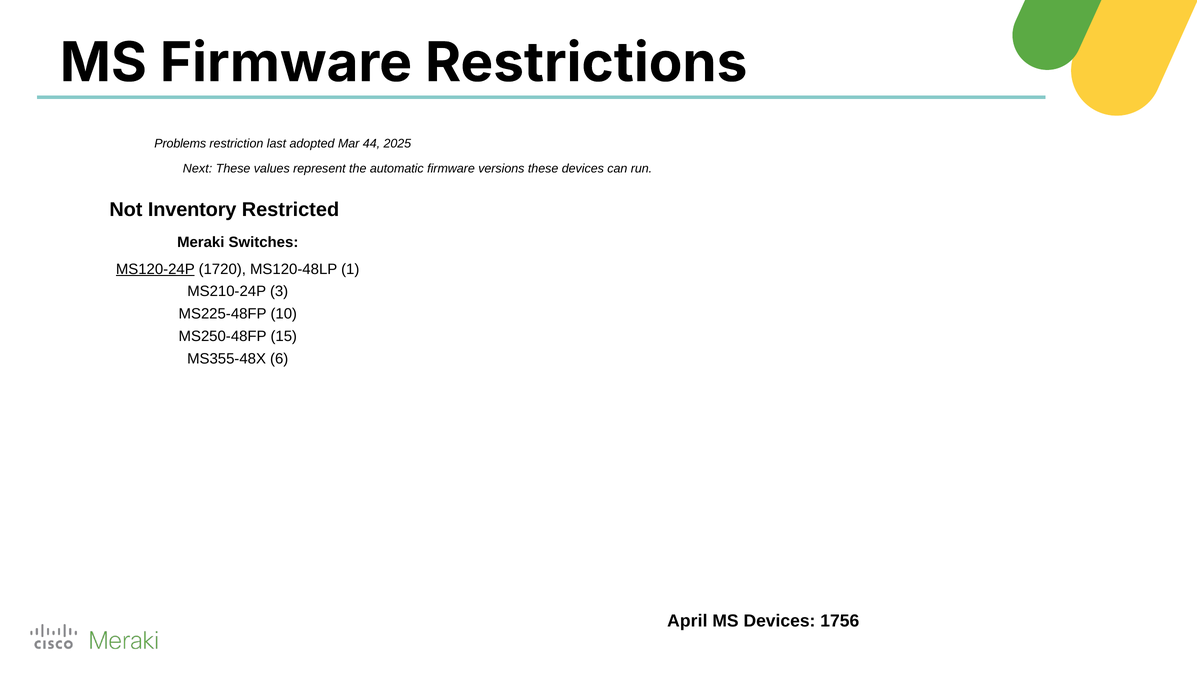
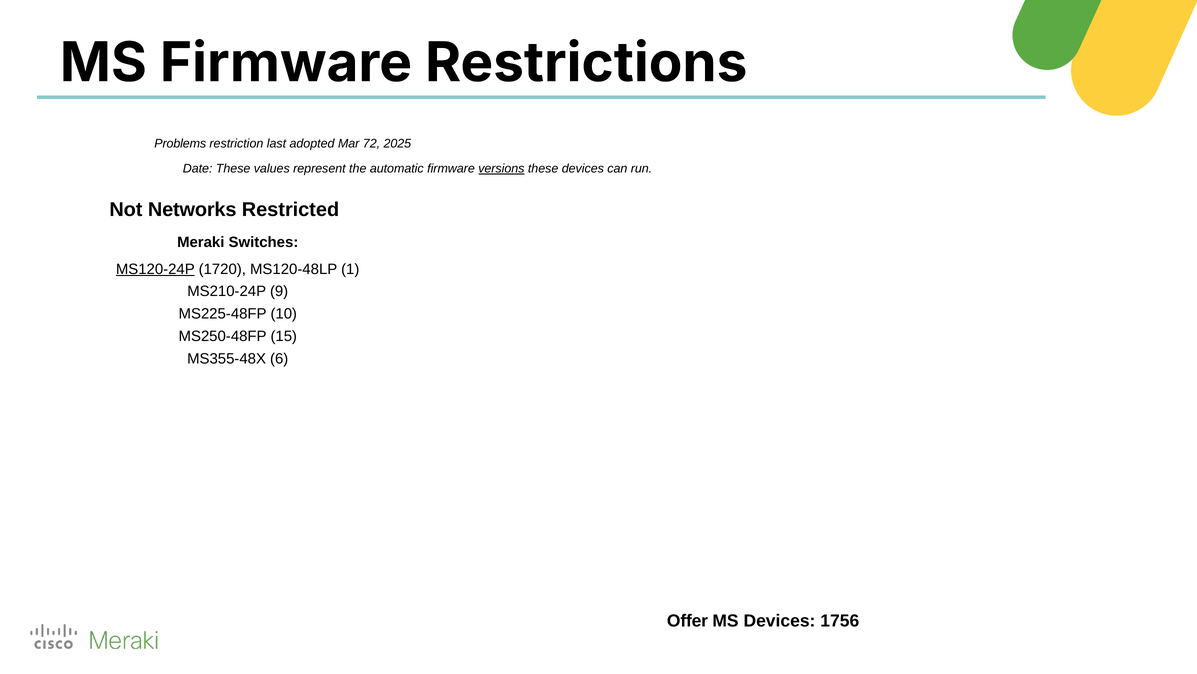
44: 44 -> 72
Next: Next -> Date
versions underline: none -> present
Inventory: Inventory -> Networks
3: 3 -> 9
April: April -> Offer
